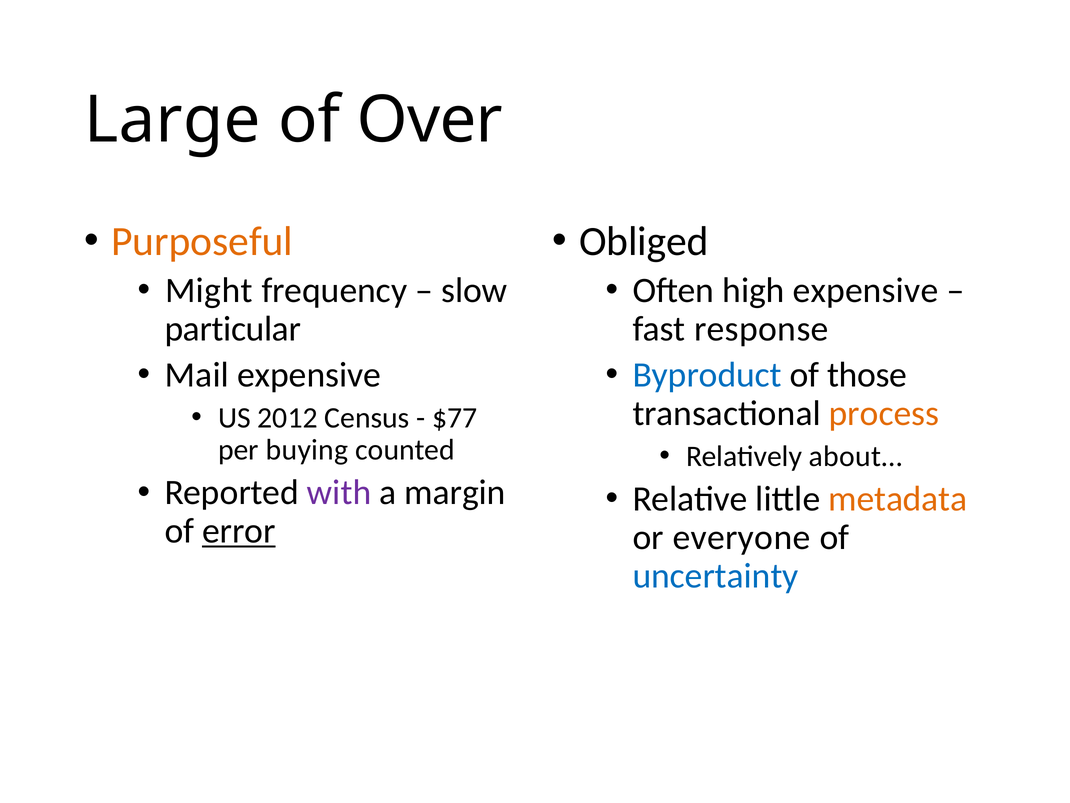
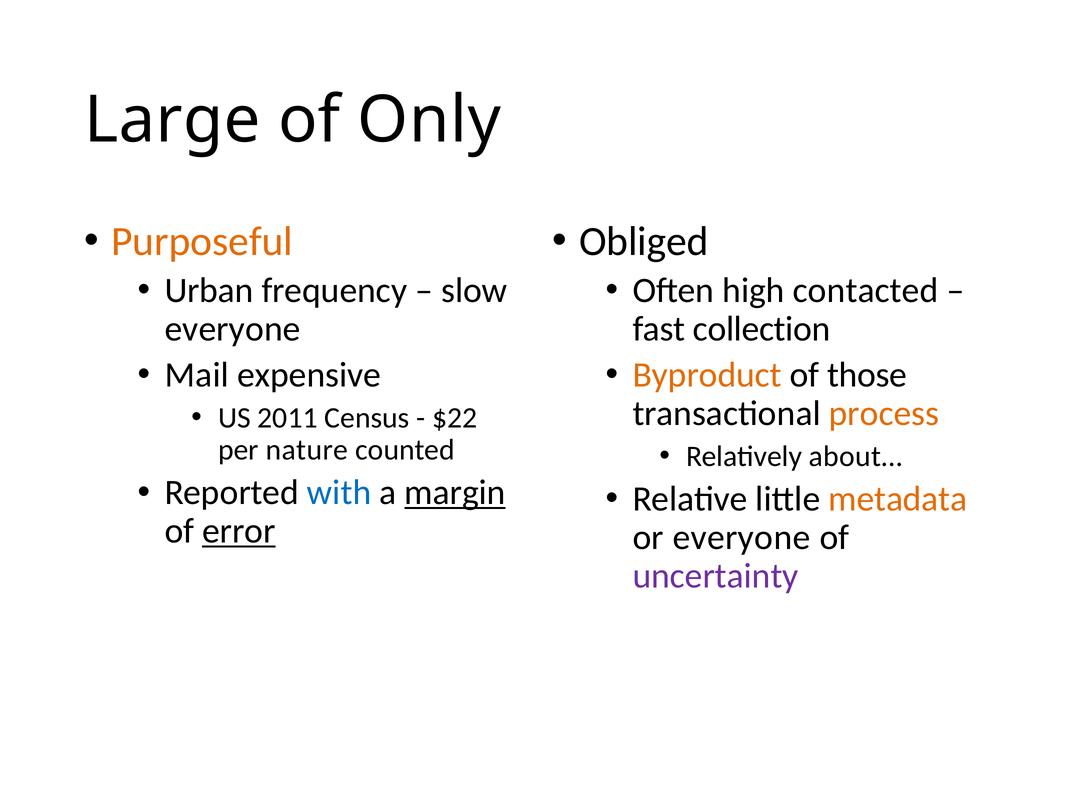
Over: Over -> Only
Might: Might -> Urban
high expensive: expensive -> contacted
particular at (233, 329): particular -> everyone
response: response -> collection
Byproduct colour: blue -> orange
2012: 2012 -> 2011
$77: $77 -> $22
buying: buying -> nature
with colour: purple -> blue
margin underline: none -> present
uncertainty colour: blue -> purple
